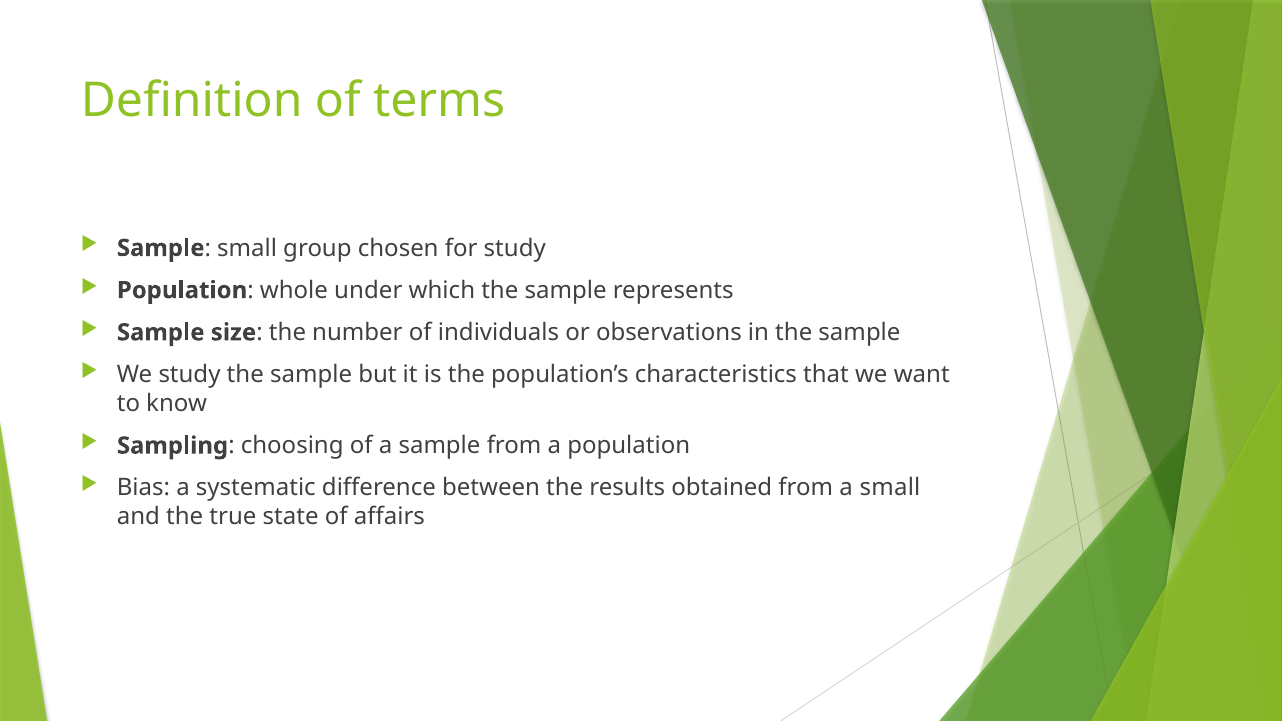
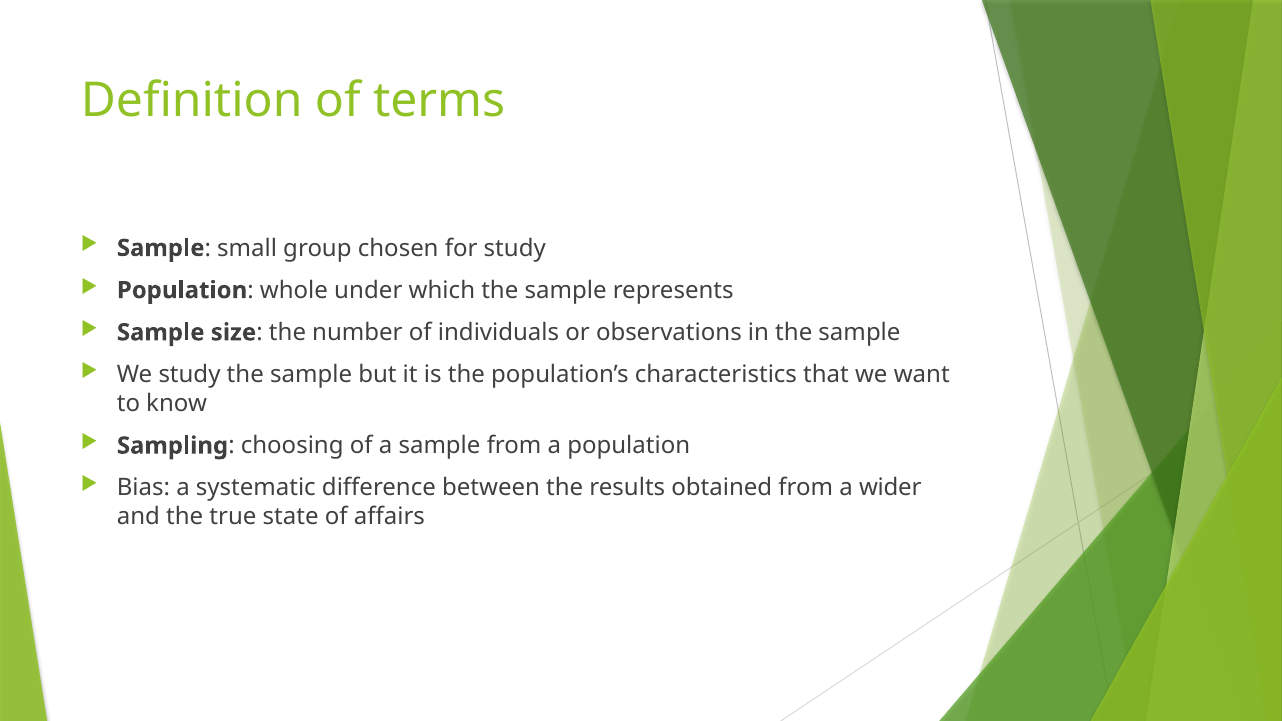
a small: small -> wider
